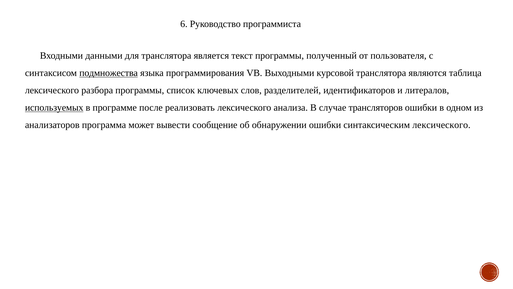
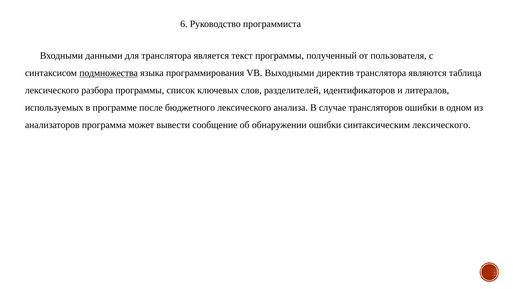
курсовой: курсовой -> директив
используемых underline: present -> none
реализовать: реализовать -> бюджетного
